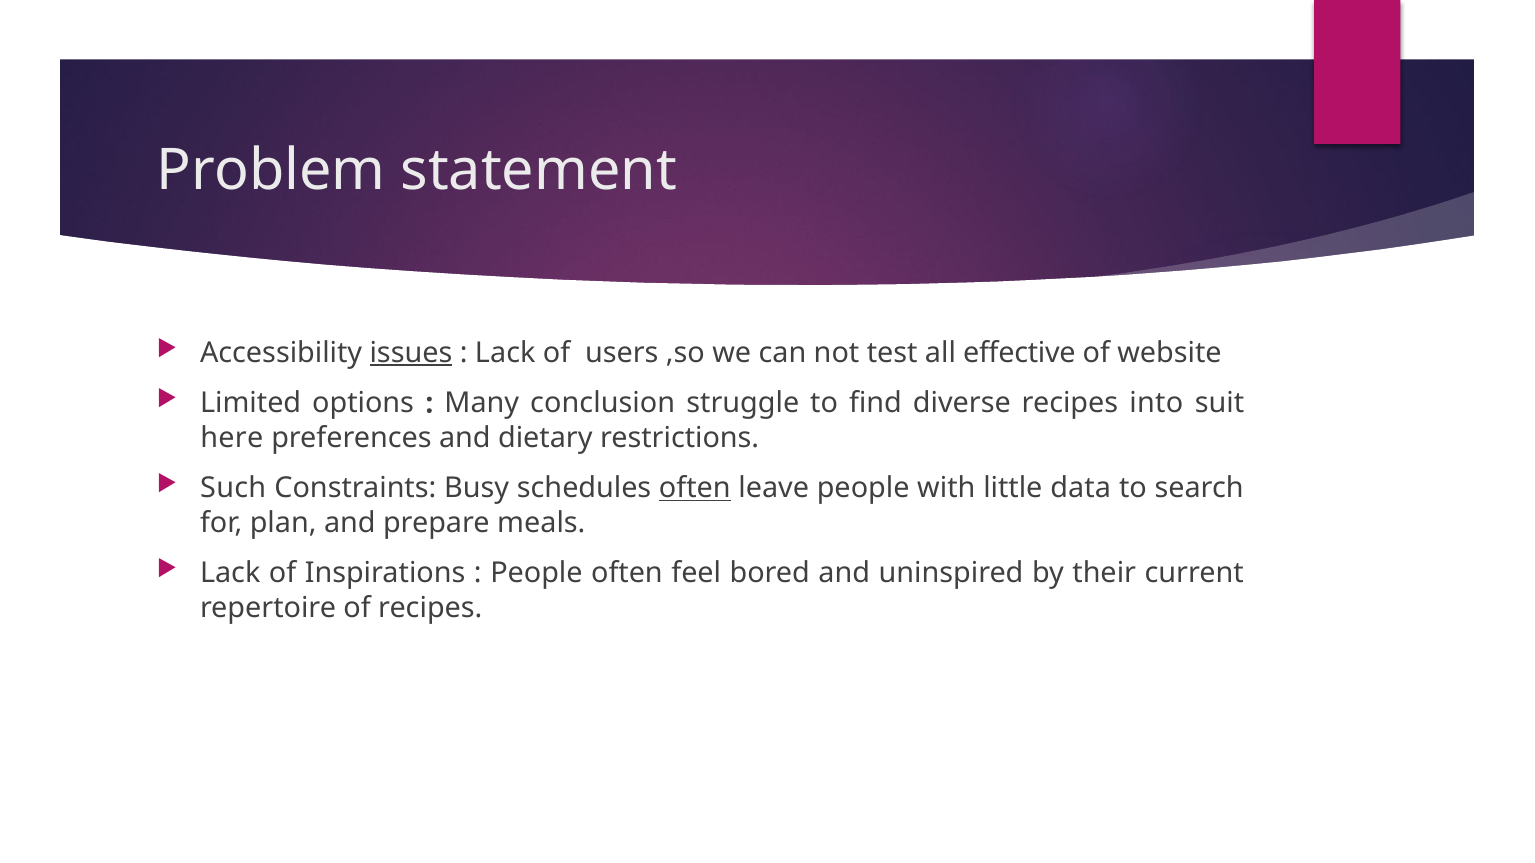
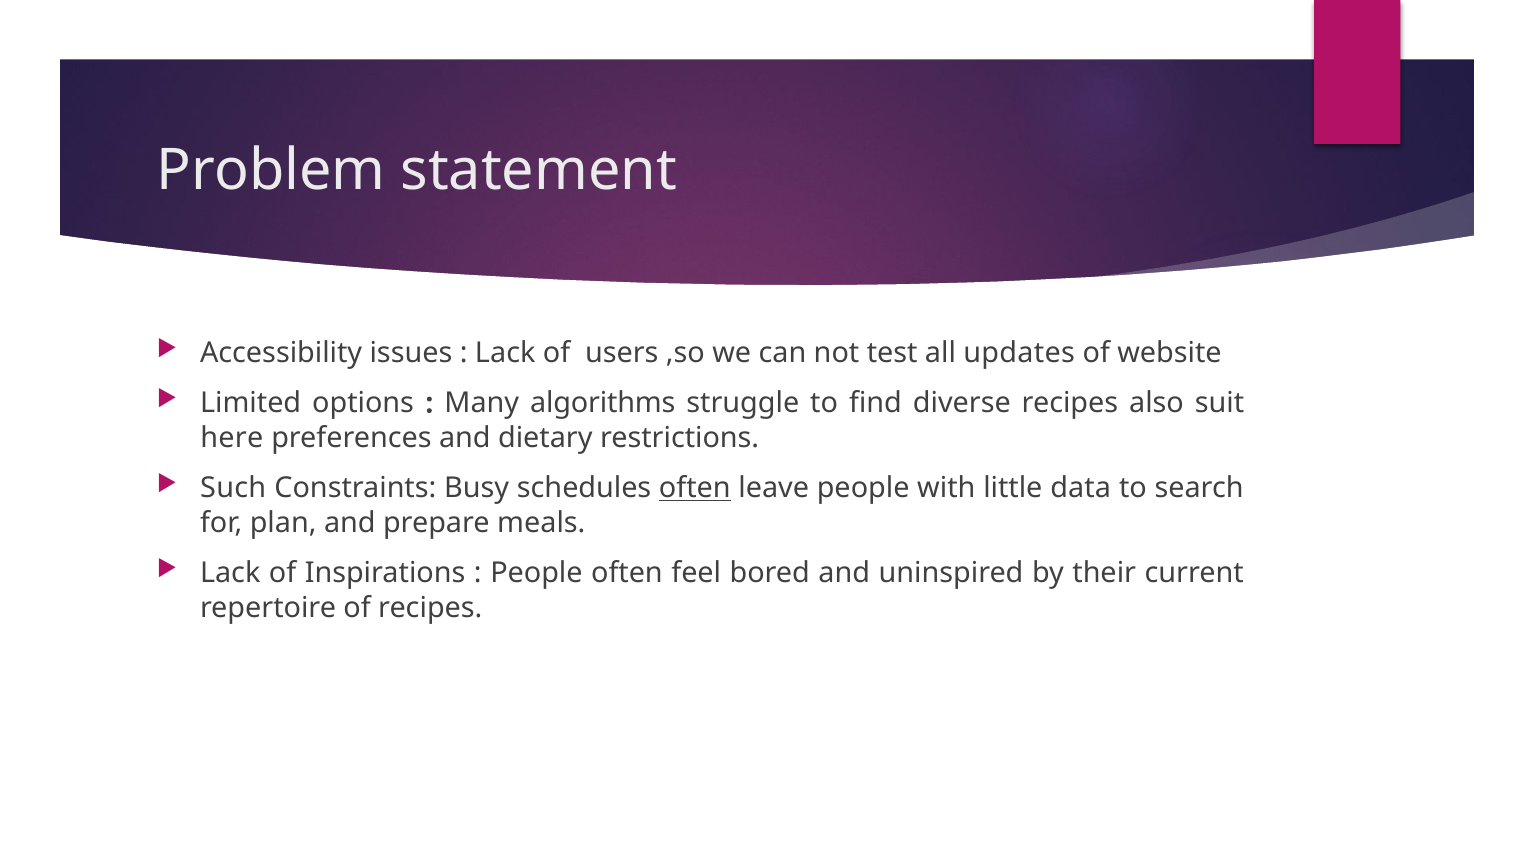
issues underline: present -> none
effective: effective -> updates
conclusion: conclusion -> algorithms
into: into -> also
